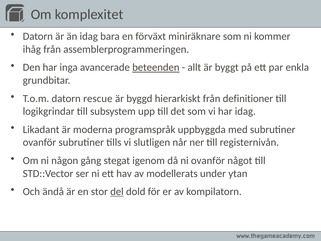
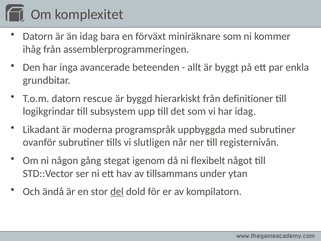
beteenden underline: present -> none
ni ovanför: ovanför -> flexibelt
modellerats: modellerats -> tillsammans
